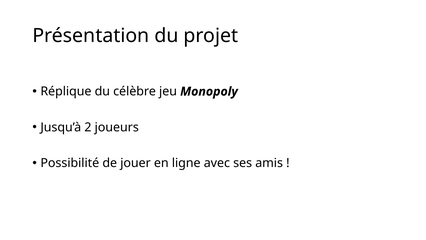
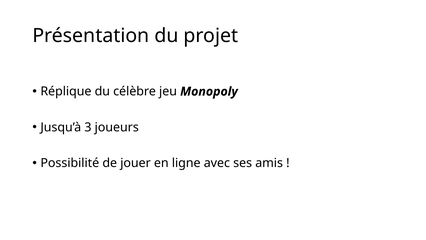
2: 2 -> 3
